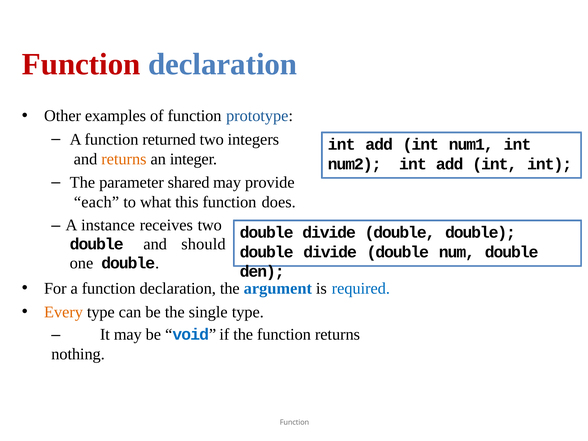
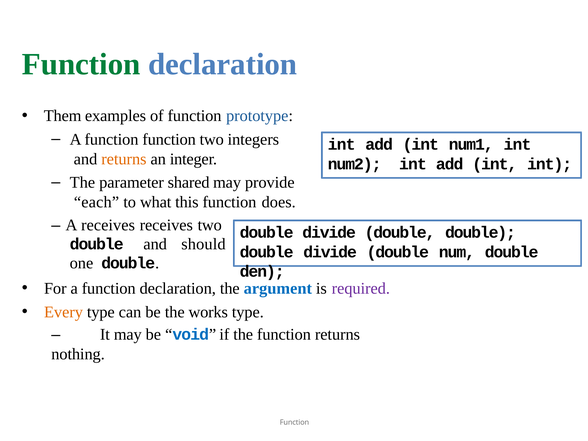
Function at (81, 64) colour: red -> green
Other: Other -> Them
function returned: returned -> function
A instance: instance -> receives
required colour: blue -> purple
single: single -> works
